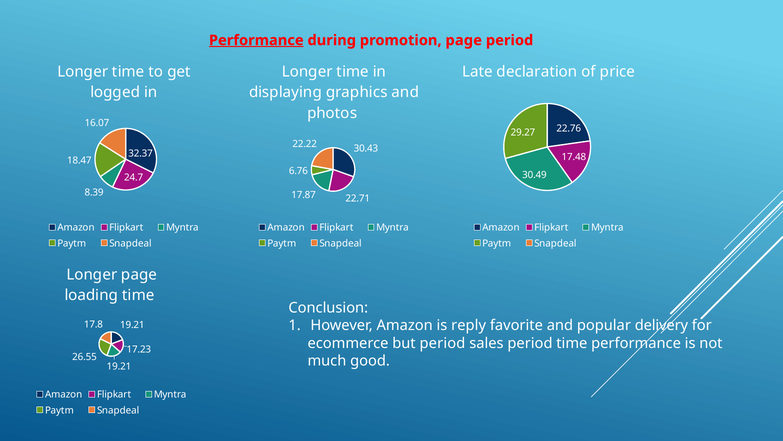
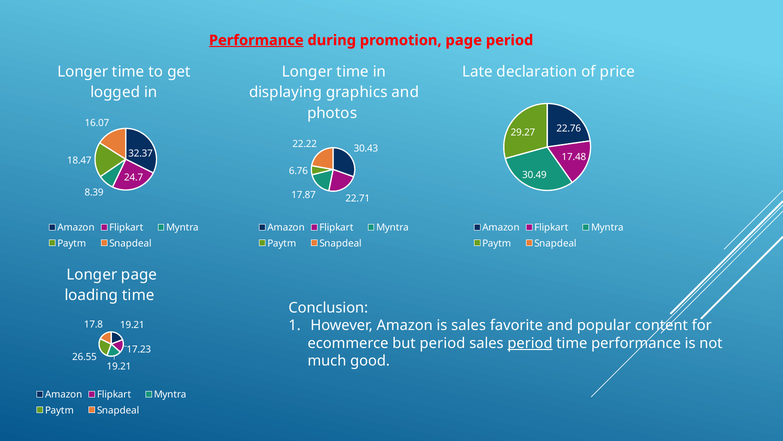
is reply: reply -> sales
delivery: delivery -> content
period at (530, 343) underline: none -> present
